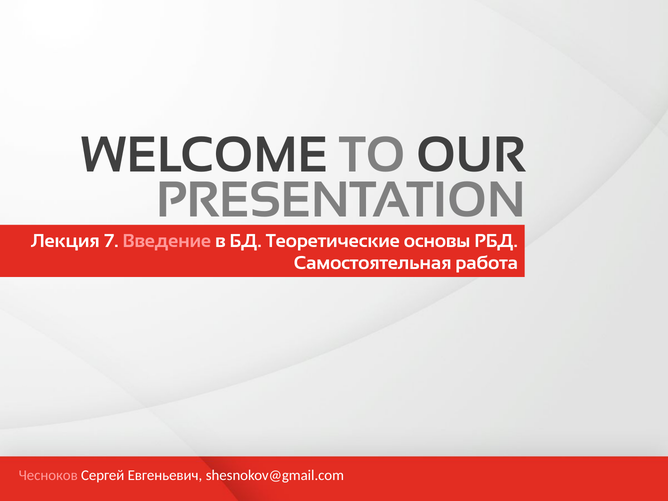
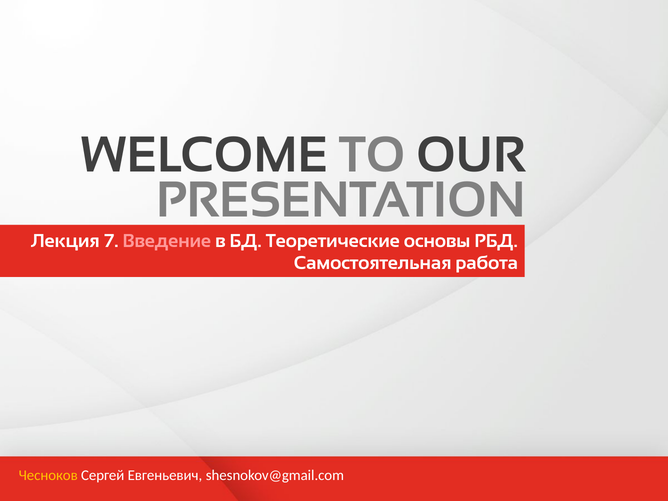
Чесноков colour: pink -> yellow
